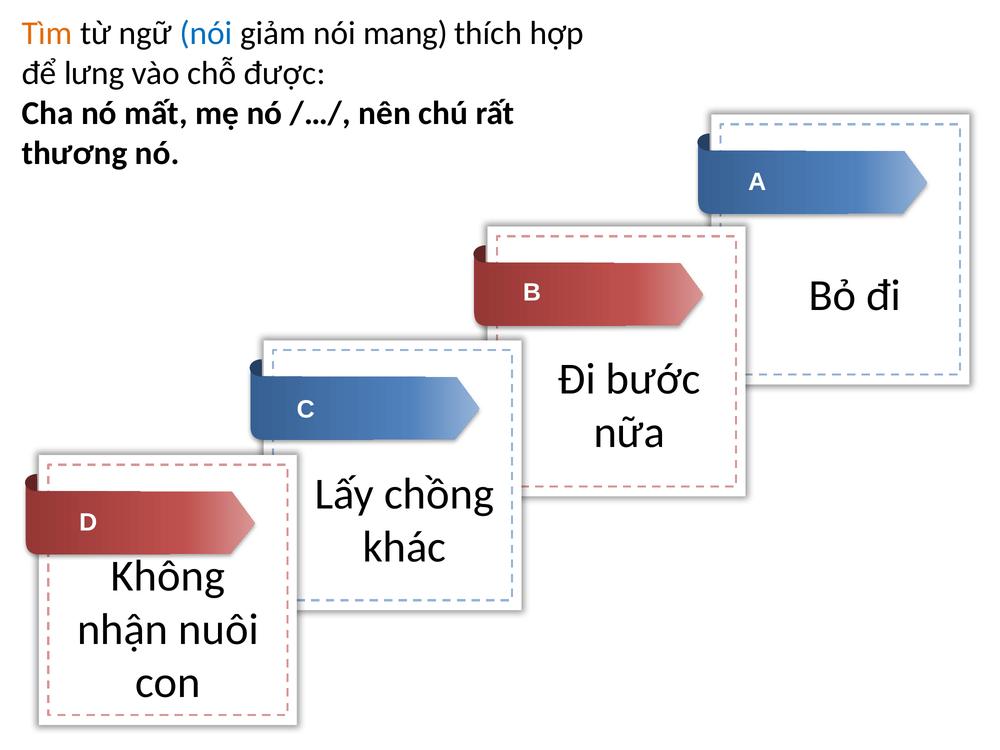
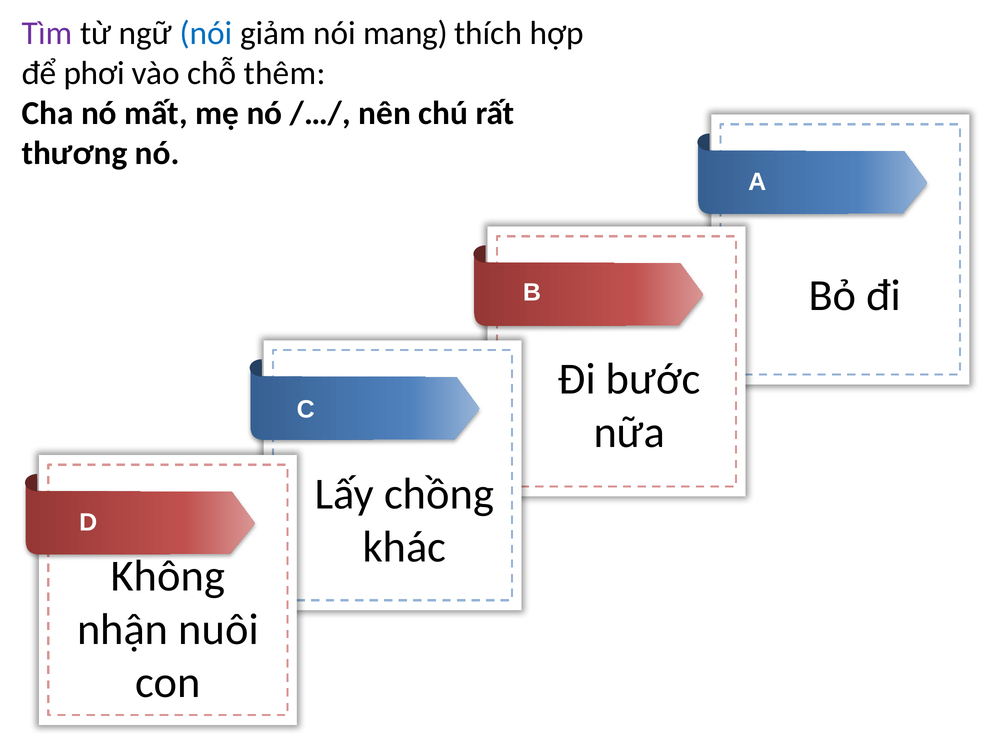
Tìm colour: orange -> purple
lưng: lưng -> phơi
được: được -> thêm
